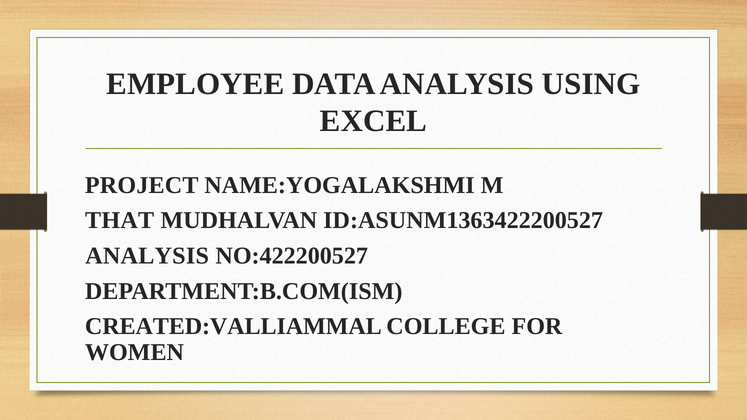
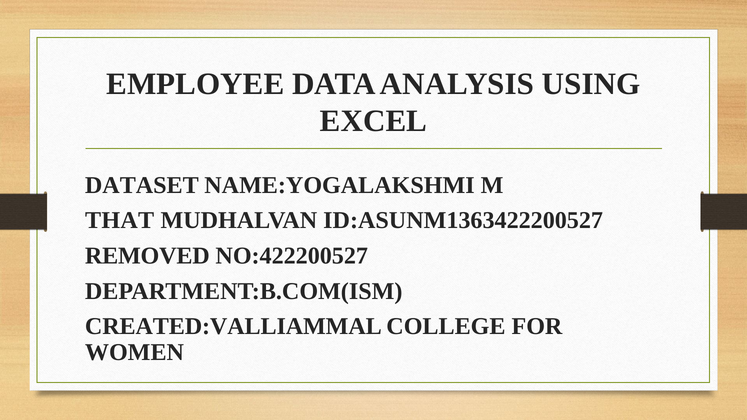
PROJECT: PROJECT -> DATASET
ANALYSIS at (147, 256): ANALYSIS -> REMOVED
